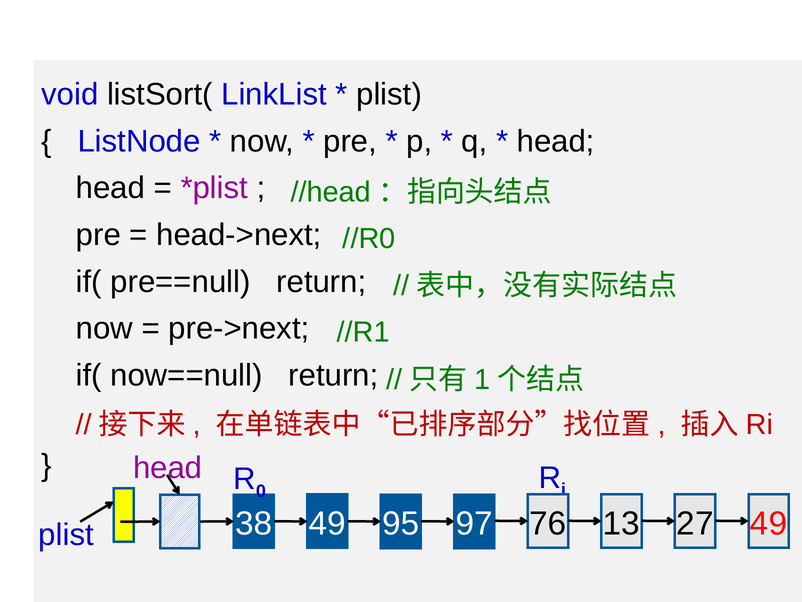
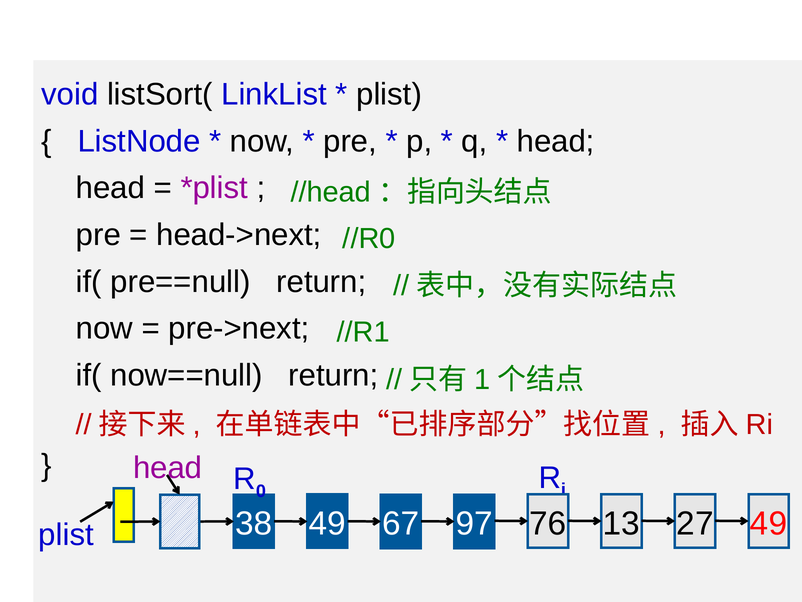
95: 95 -> 67
